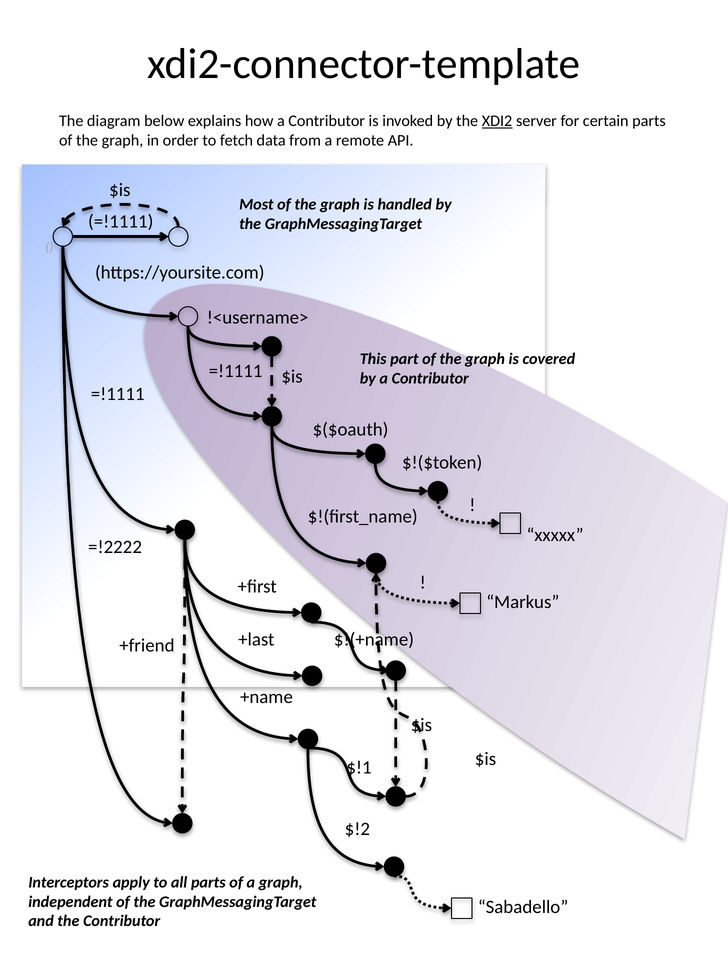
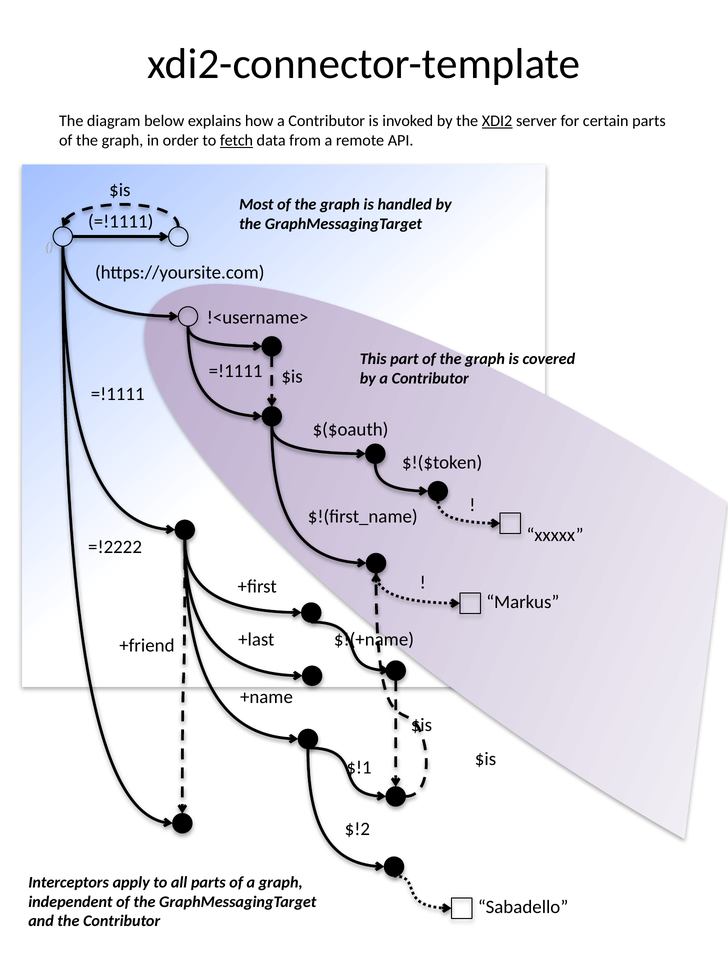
fetch underline: none -> present
